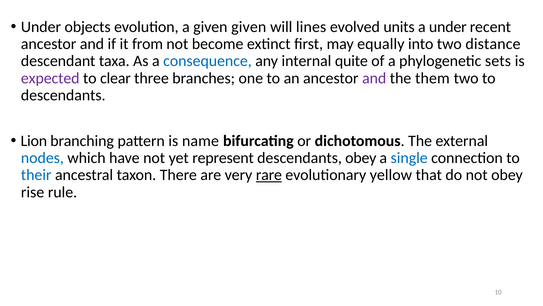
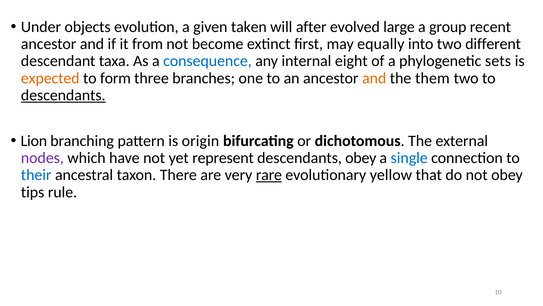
given given: given -> taken
lines: lines -> after
units: units -> large
a under: under -> group
distance: distance -> different
quite: quite -> eight
expected colour: purple -> orange
clear: clear -> form
and at (374, 78) colour: purple -> orange
descendants at (63, 95) underline: none -> present
name: name -> origin
nodes colour: blue -> purple
rise: rise -> tips
